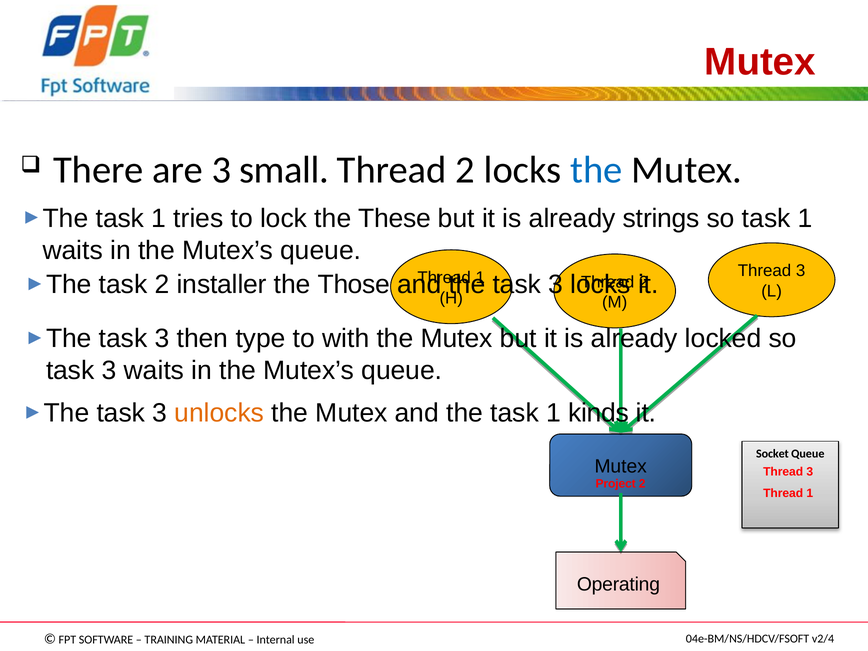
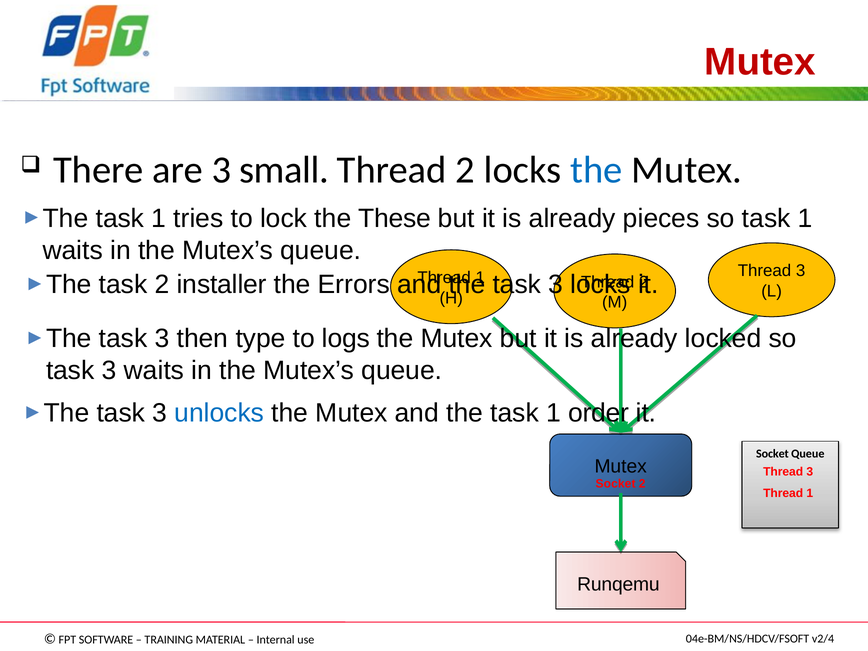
strings: strings -> pieces
Those: Those -> Errors
with: with -> logs
unlocks colour: orange -> blue
kinds: kinds -> order
Project at (616, 484): Project -> Socket
Operating: Operating -> Runqemu
